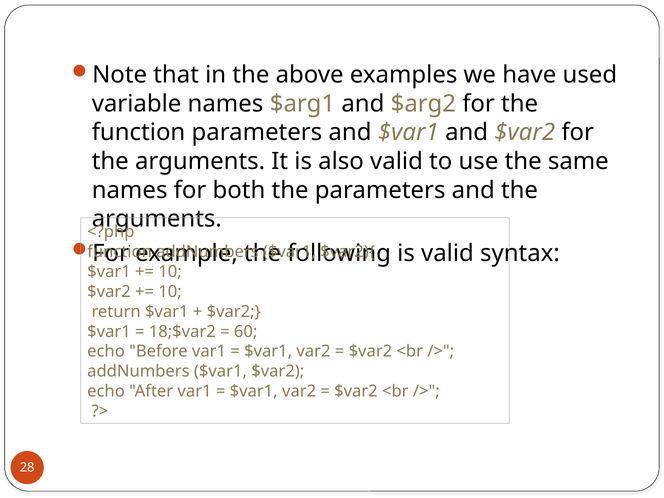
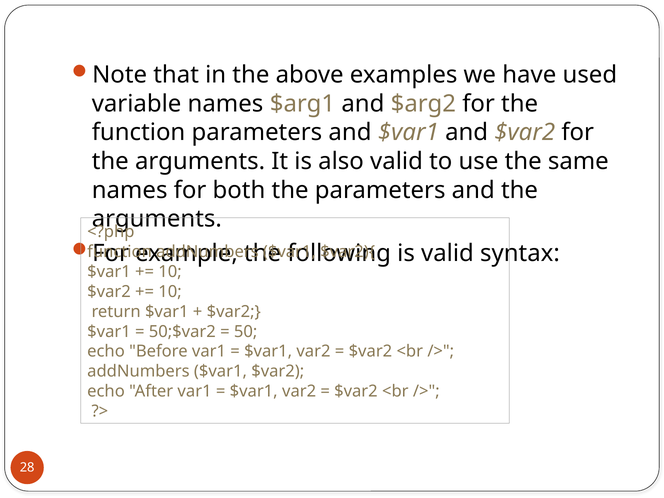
18;$var2: 18;$var2 -> 50;$var2
60: 60 -> 50
